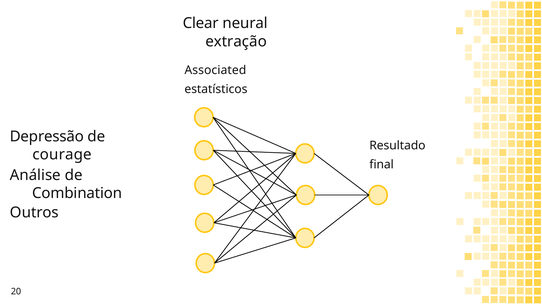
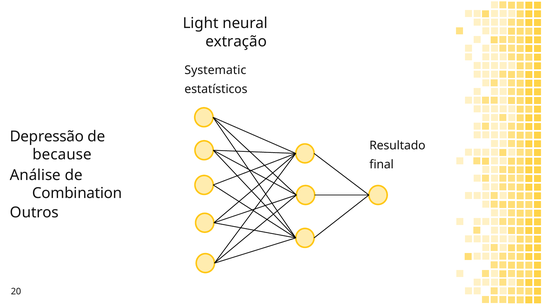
Clear: Clear -> Light
Associated: Associated -> Systematic
courage: courage -> because
